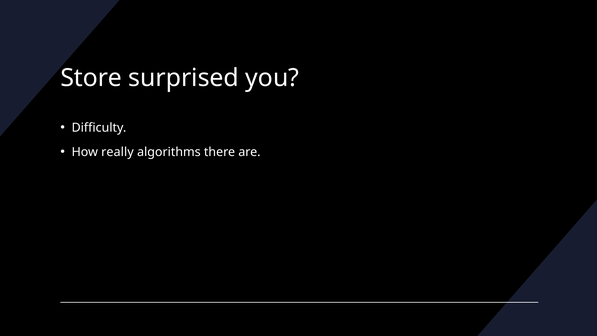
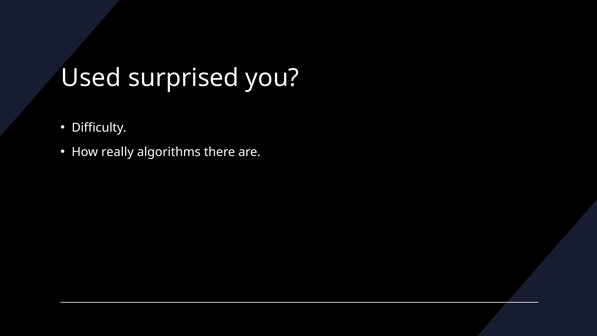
Store: Store -> Used
